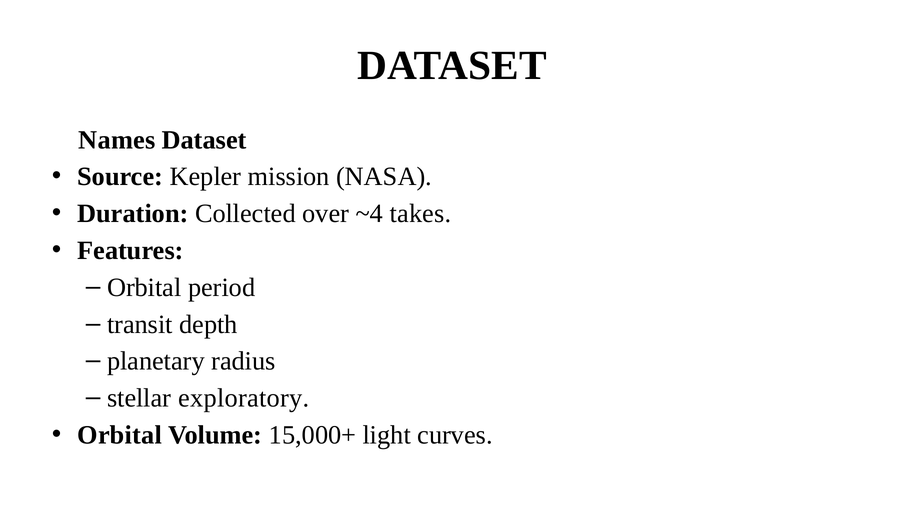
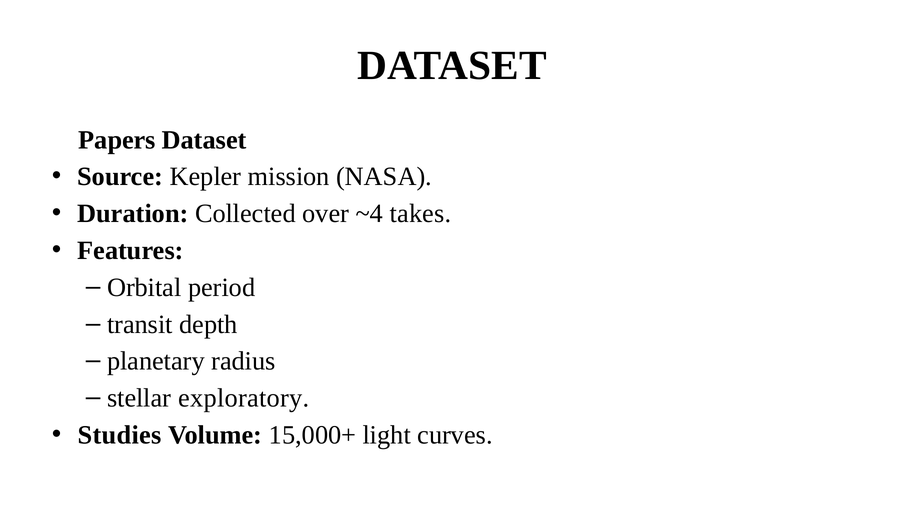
Names: Names -> Papers
Orbital at (120, 435): Orbital -> Studies
